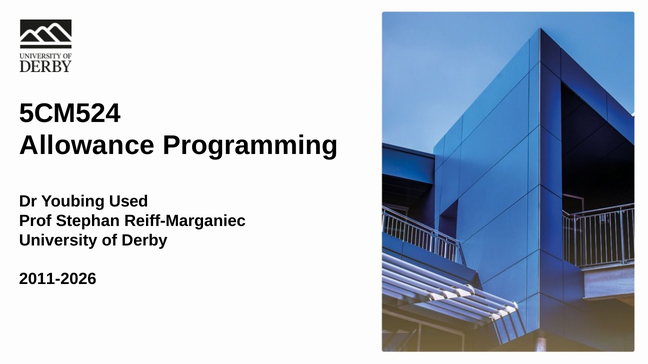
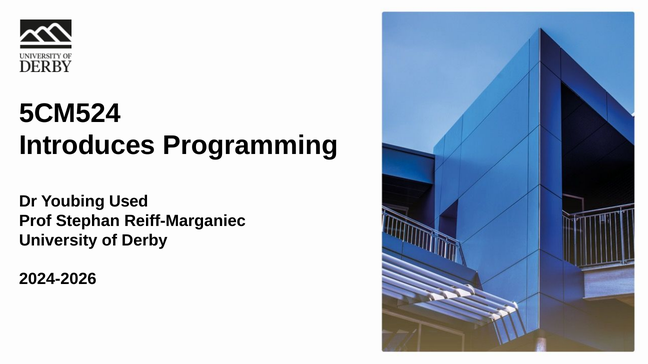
Allowance: Allowance -> Introduces
2011-2026: 2011-2026 -> 2024-2026
